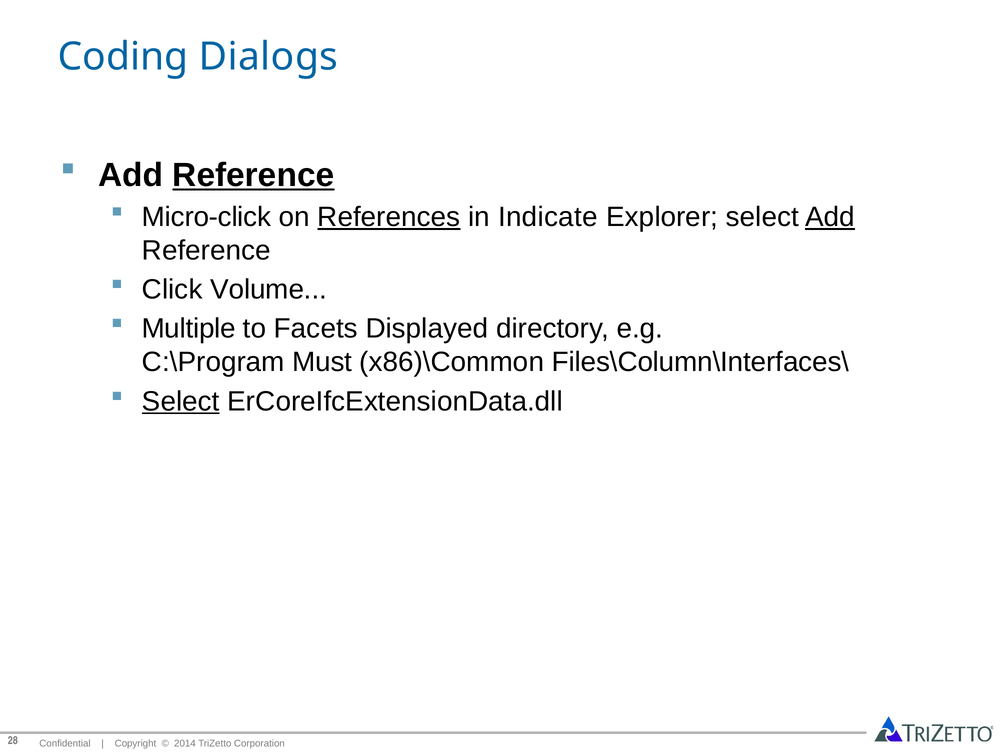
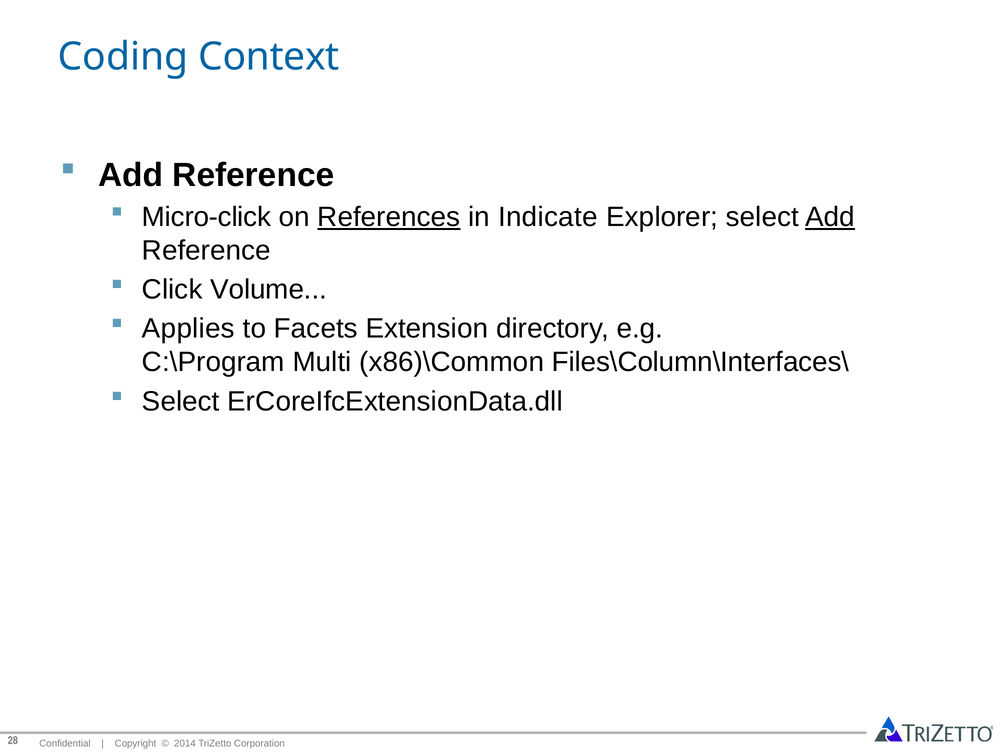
Dialogs: Dialogs -> Context
Reference at (253, 175) underline: present -> none
Multiple: Multiple -> Applies
Displayed: Displayed -> Extension
Must: Must -> Multi
Select at (181, 401) underline: present -> none
